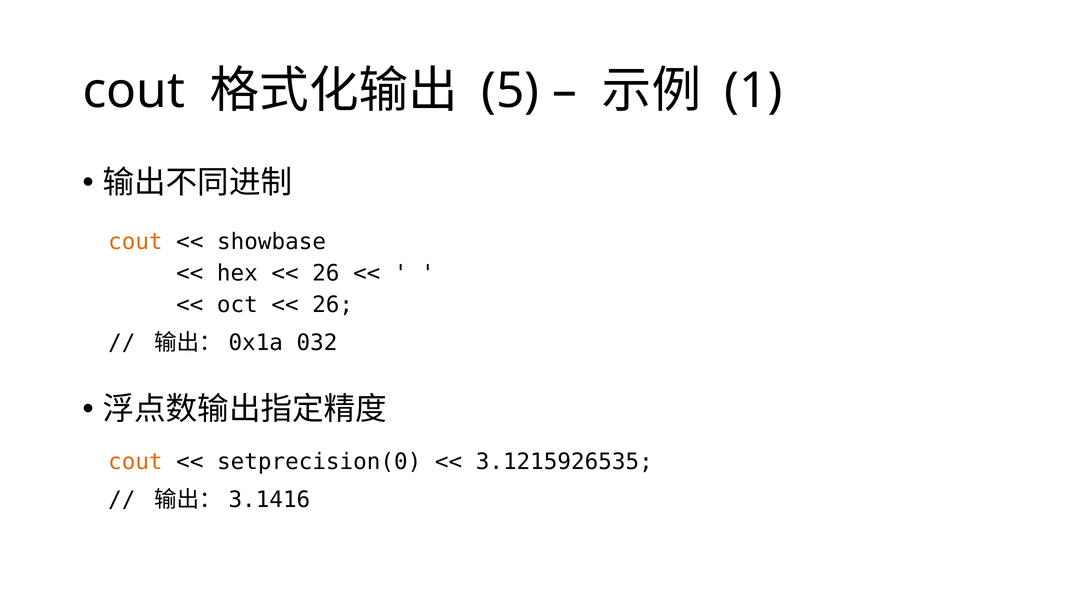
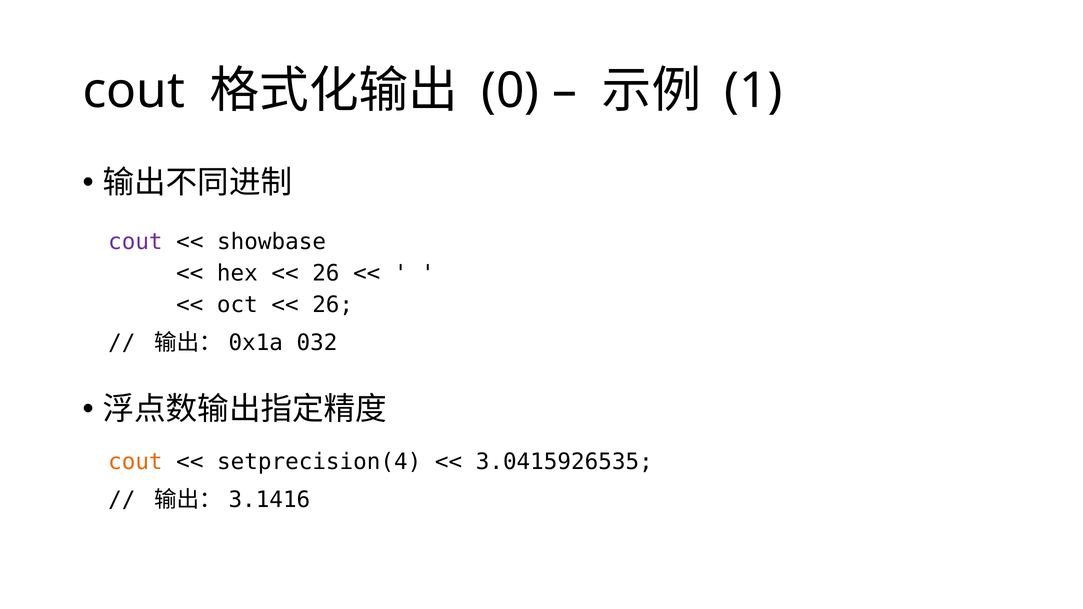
5: 5 -> 0
cout at (135, 242) colour: orange -> purple
setprecision(0: setprecision(0 -> setprecision(4
3.1215926535: 3.1215926535 -> 3.0415926535
